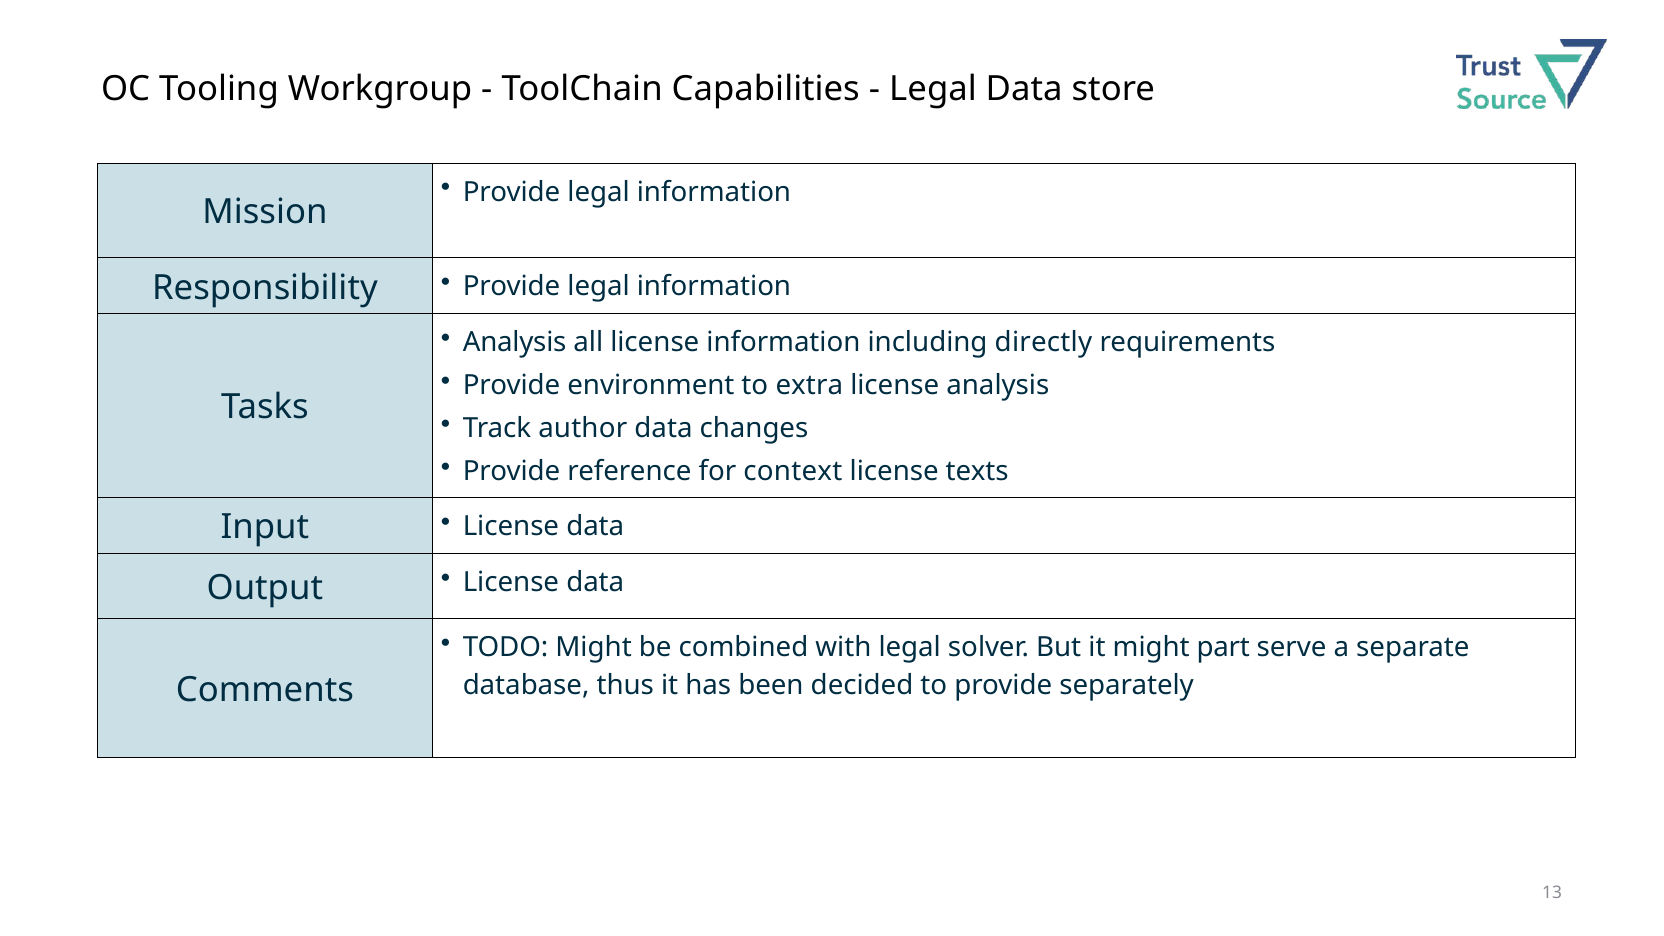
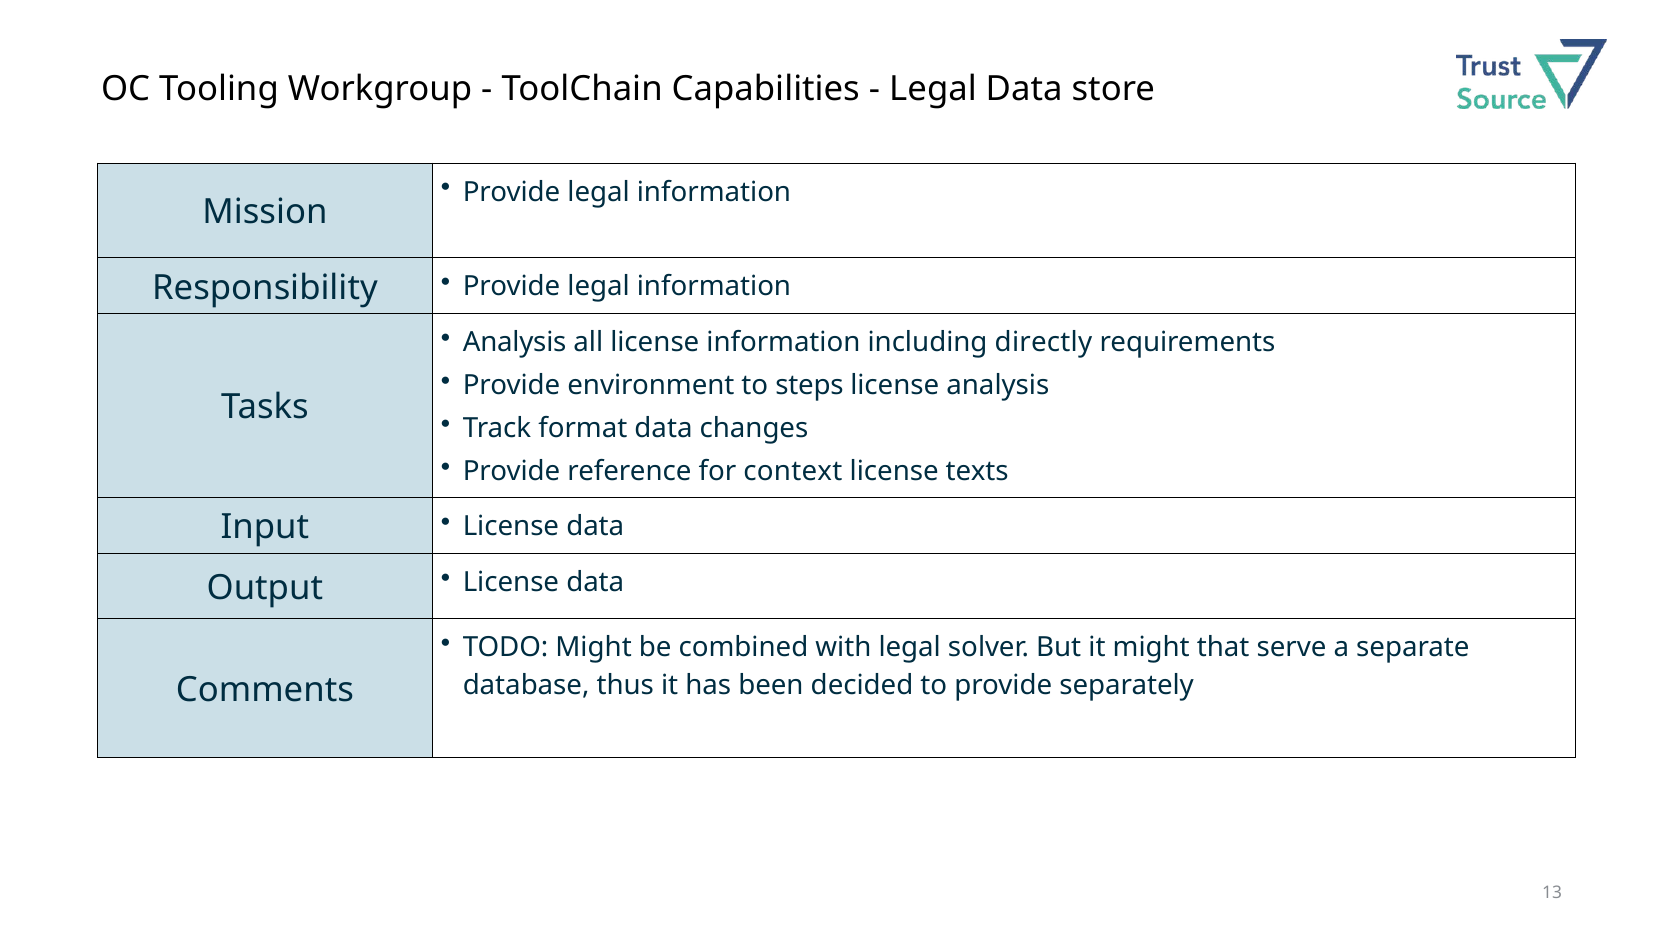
extra: extra -> steps
author: author -> format
part: part -> that
